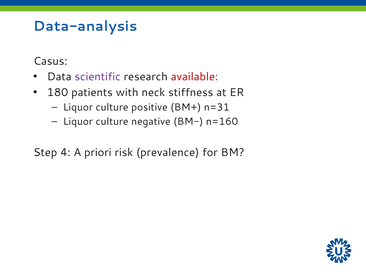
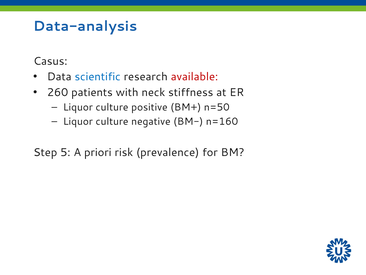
scientific colour: purple -> blue
180: 180 -> 260
n=31: n=31 -> n=50
4: 4 -> 5
